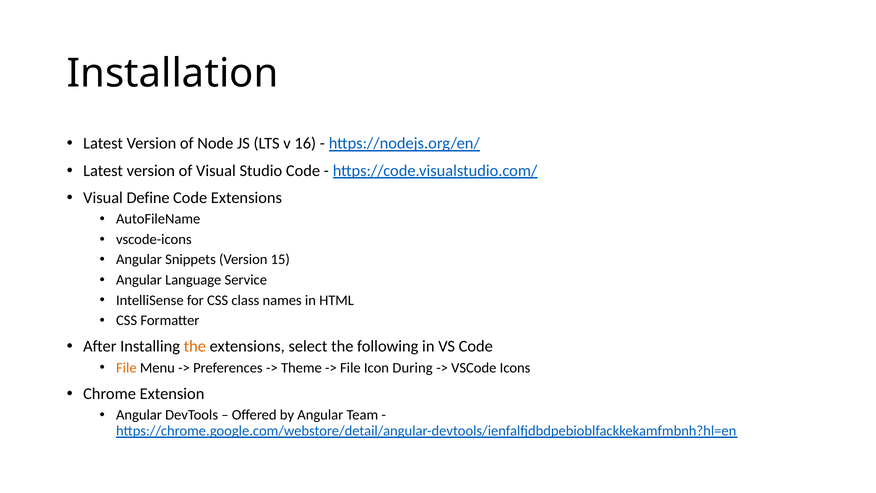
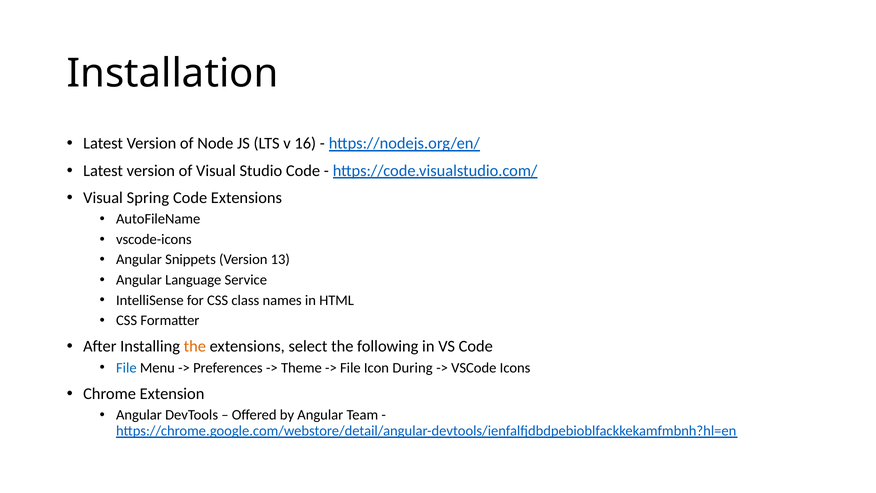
Define: Define -> Spring
15: 15 -> 13
File at (126, 368) colour: orange -> blue
